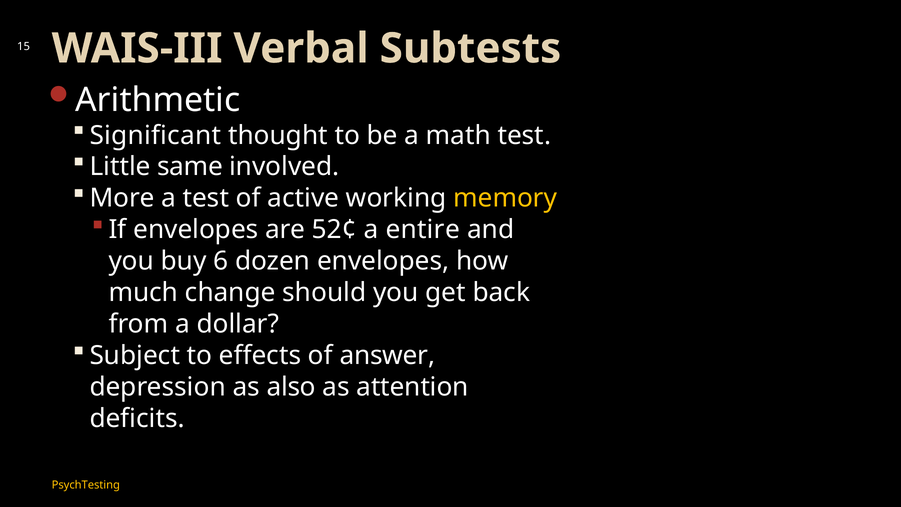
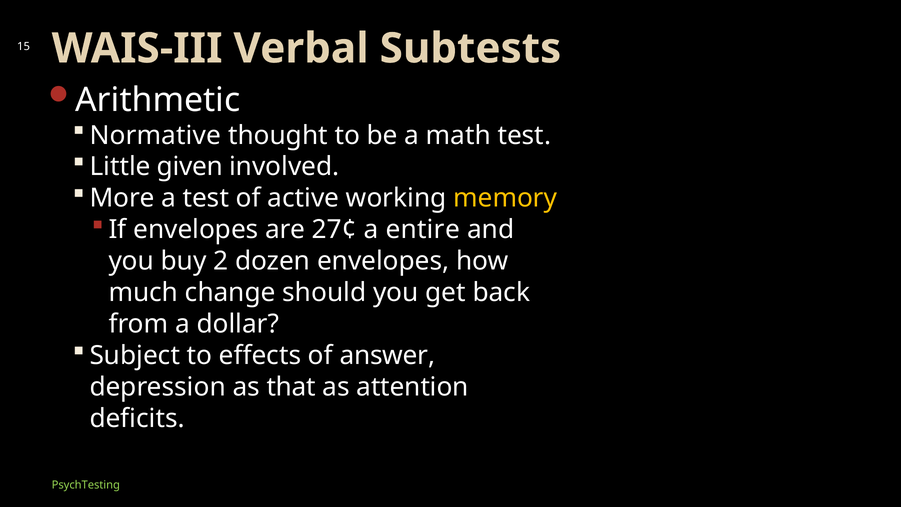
Significant: Significant -> Normative
same: same -> given
52¢: 52¢ -> 27¢
6: 6 -> 2
also: also -> that
PsychTesting colour: yellow -> light green
